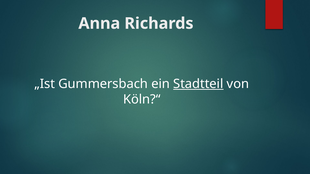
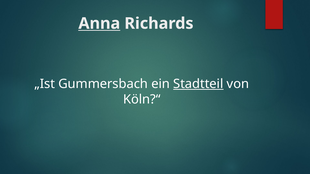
Anna underline: none -> present
